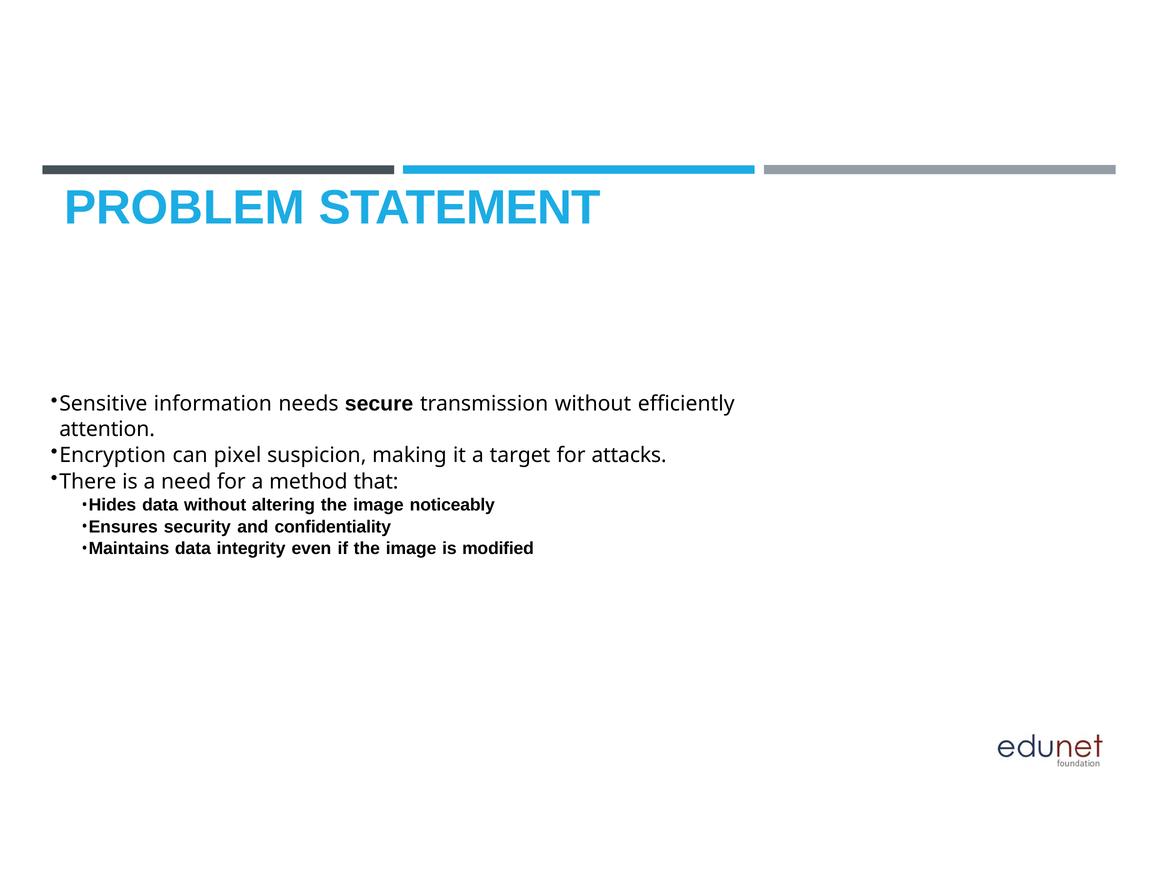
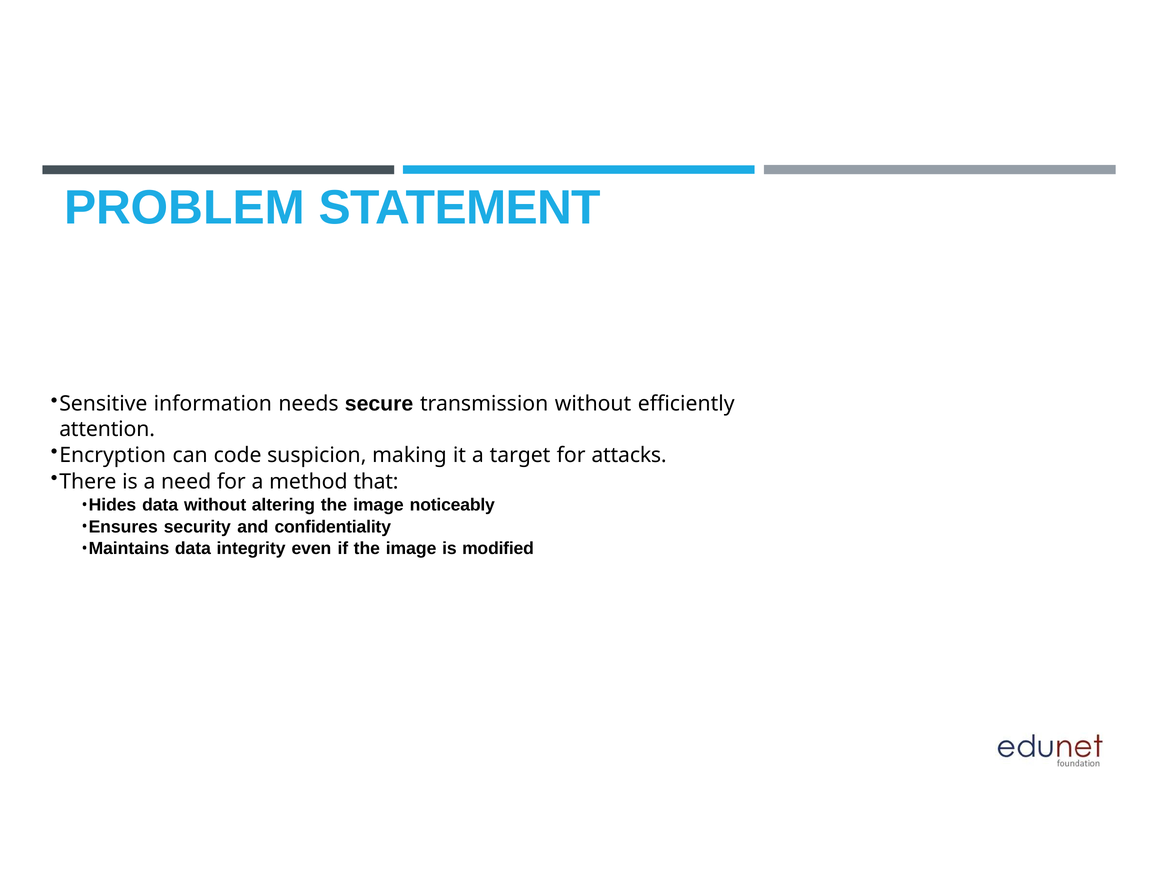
pixel: pixel -> code
